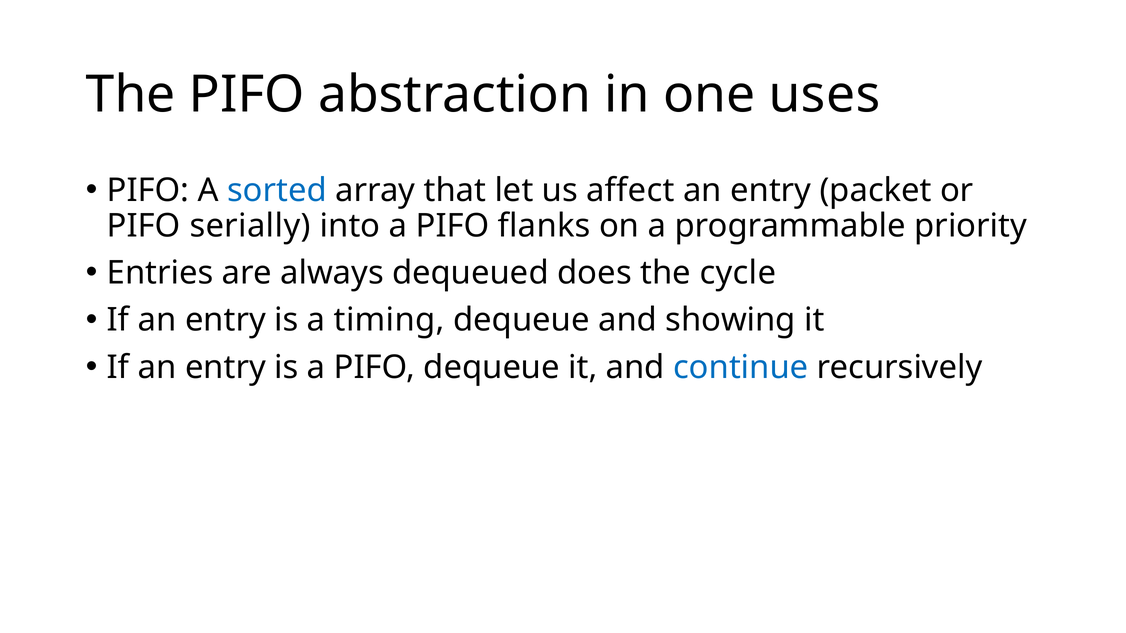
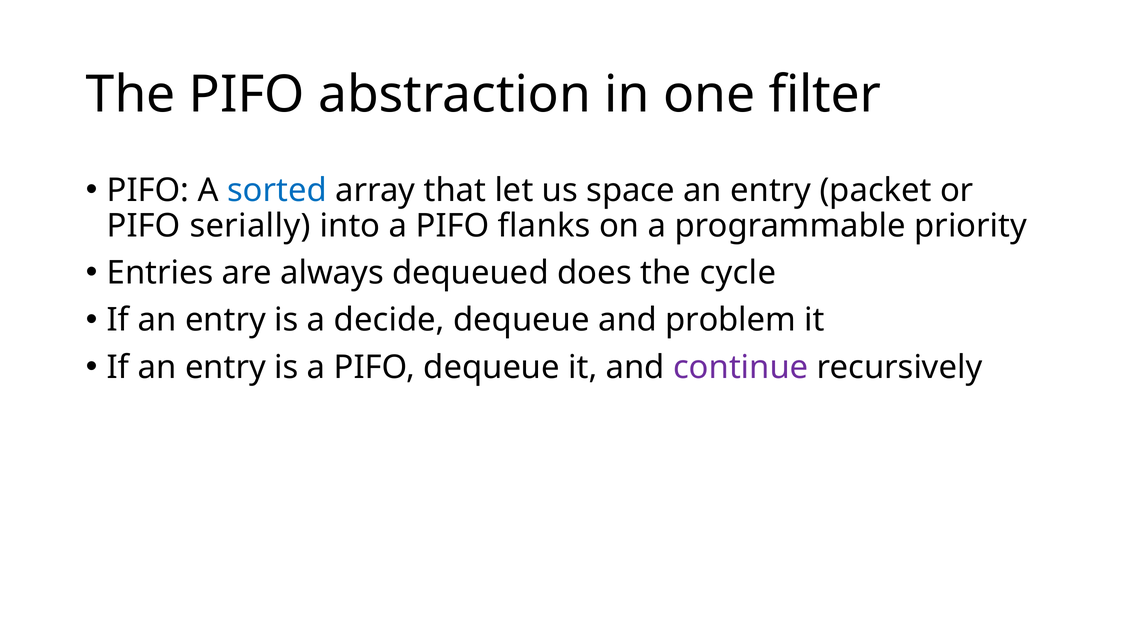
uses: uses -> filter
affect: affect -> space
timing: timing -> decide
showing: showing -> problem
continue colour: blue -> purple
